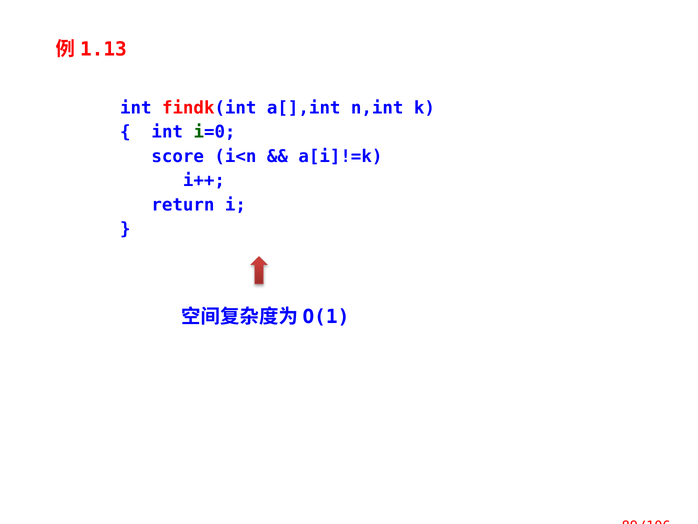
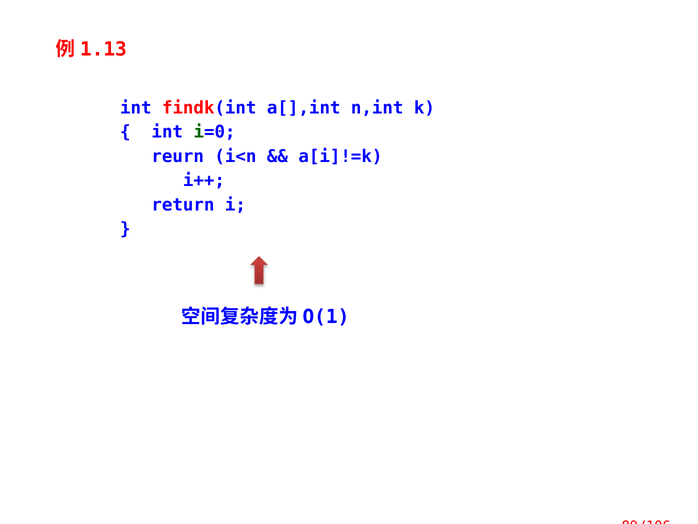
score: score -> reurn
